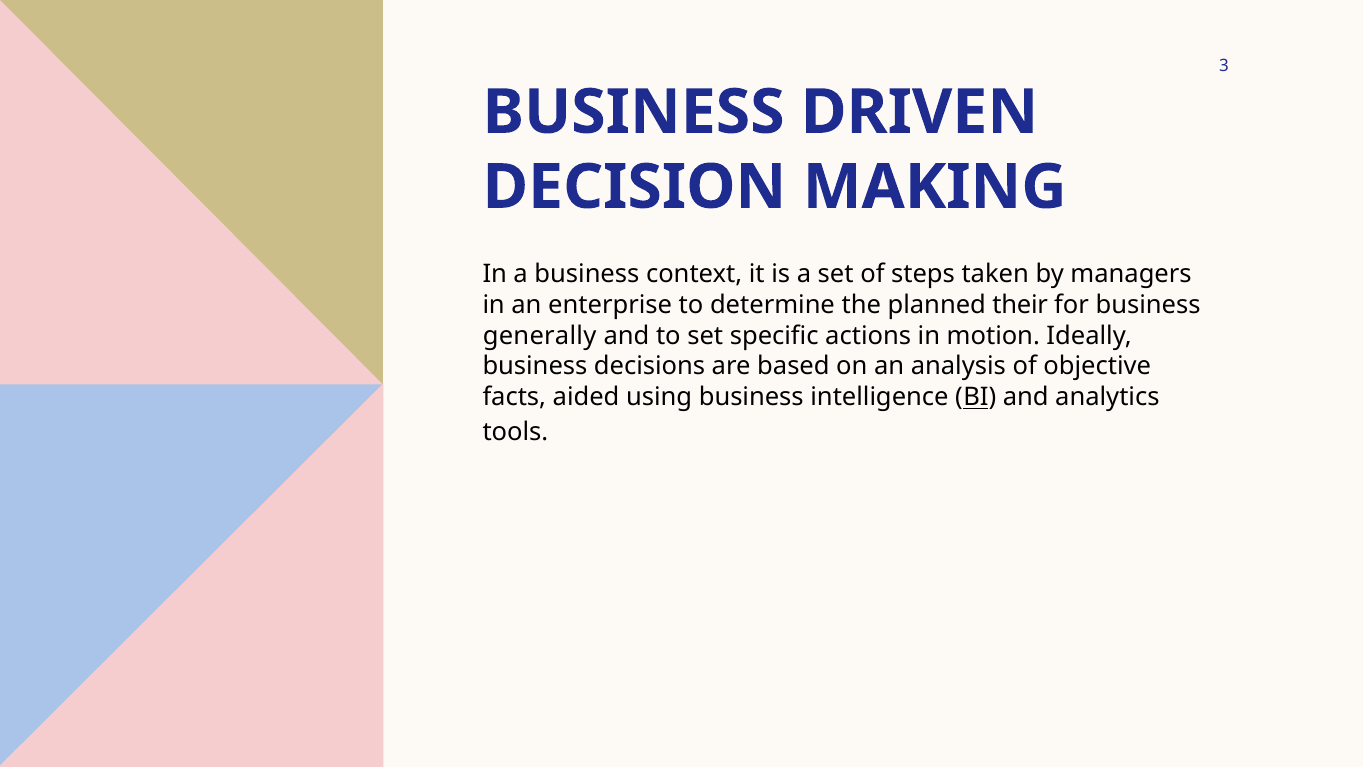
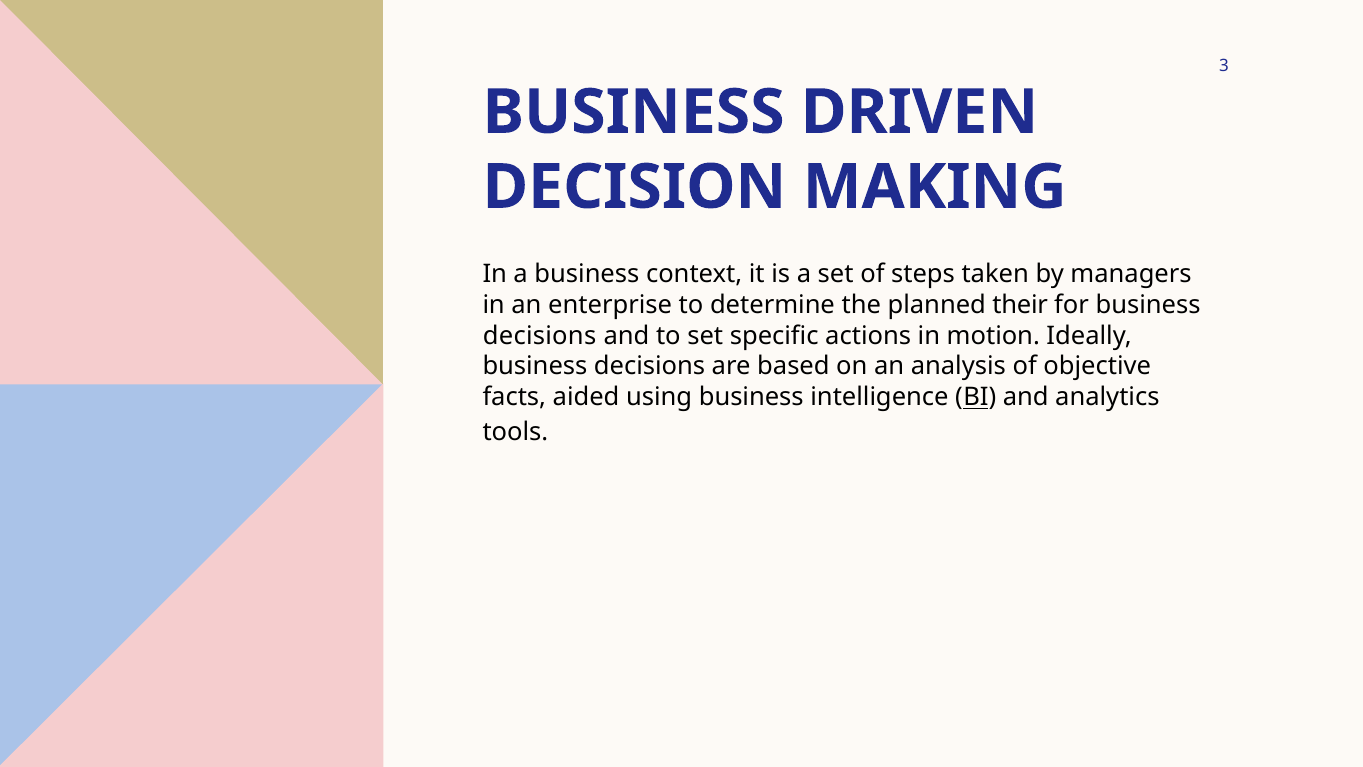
generally at (540, 335): generally -> decisions
